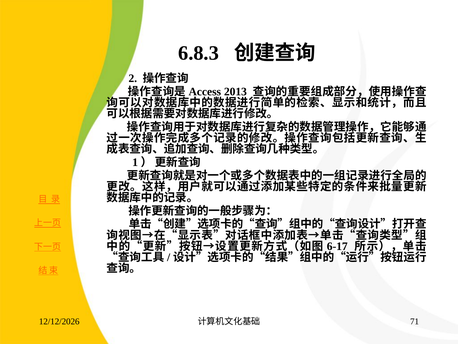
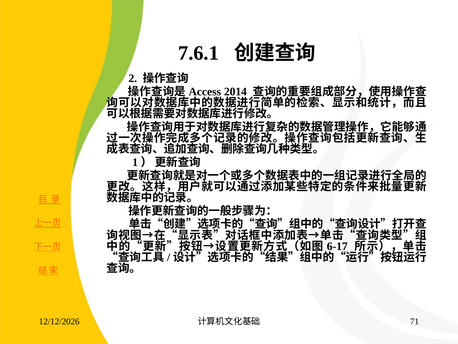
6.8.3: 6.8.3 -> 7.6.1
2013: 2013 -> 2014
